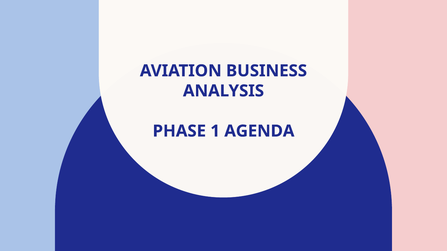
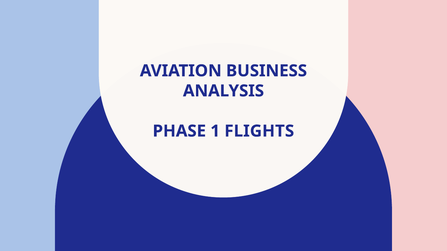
AGENDA: AGENDA -> FLIGHTS
